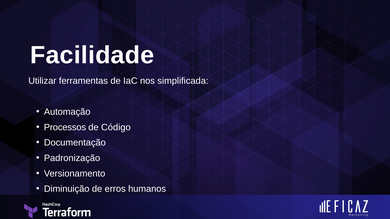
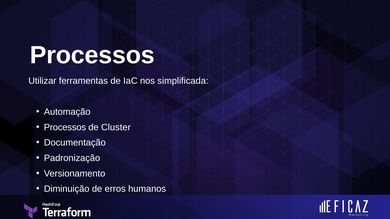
Facilidade at (92, 55): Facilidade -> Processos
Código: Código -> Cluster
